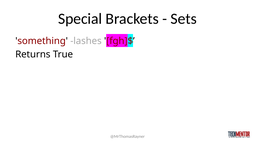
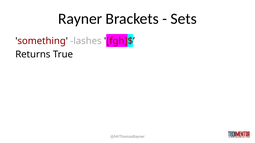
Special: Special -> Rayner
